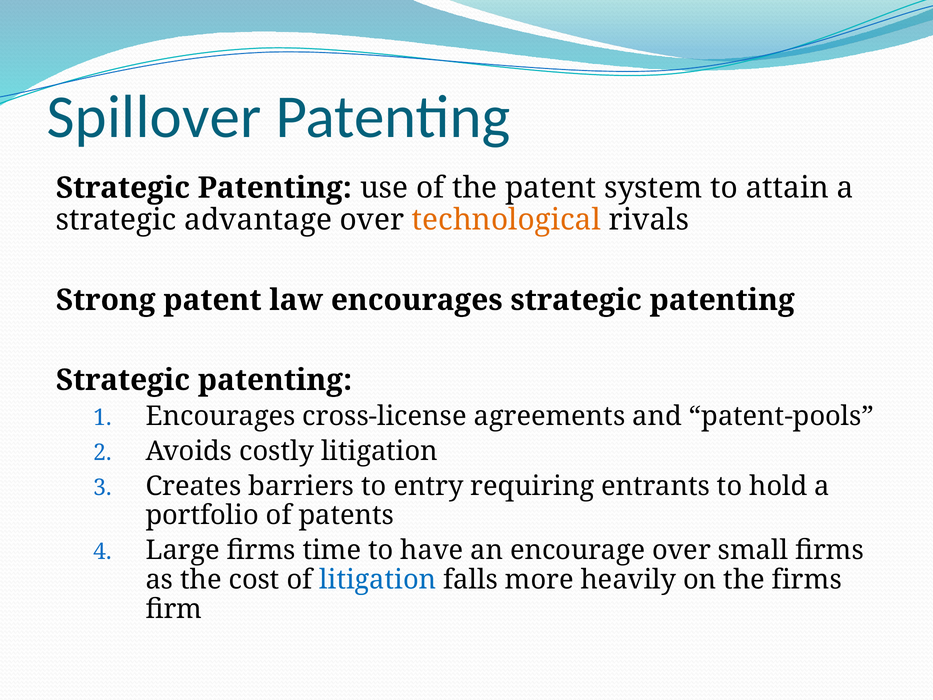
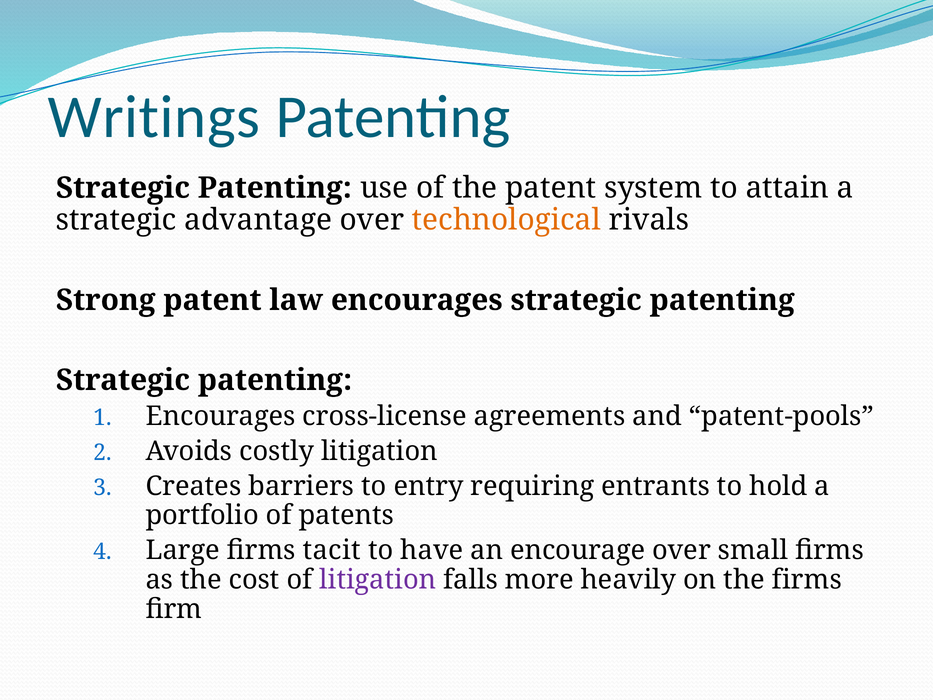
Spillover: Spillover -> Writings
time: time -> tacit
litigation at (378, 580) colour: blue -> purple
